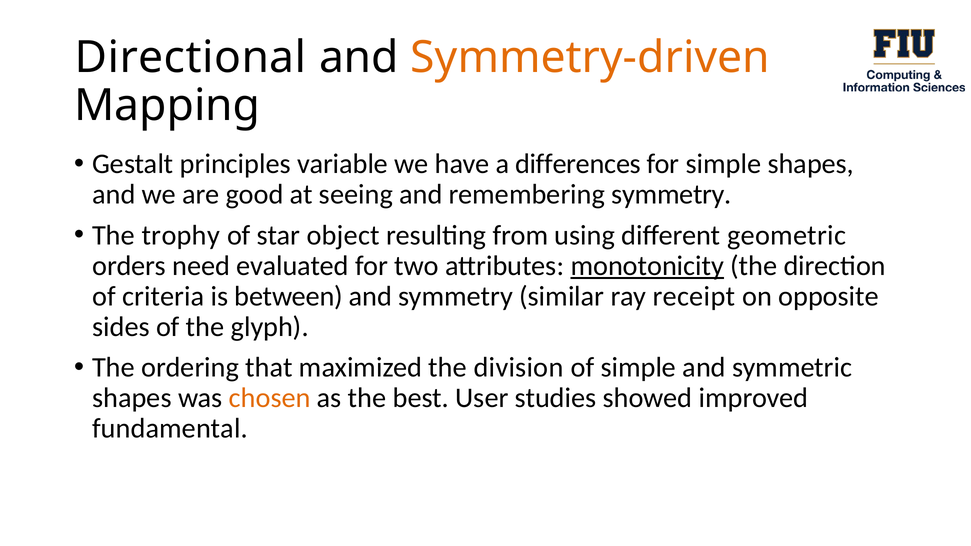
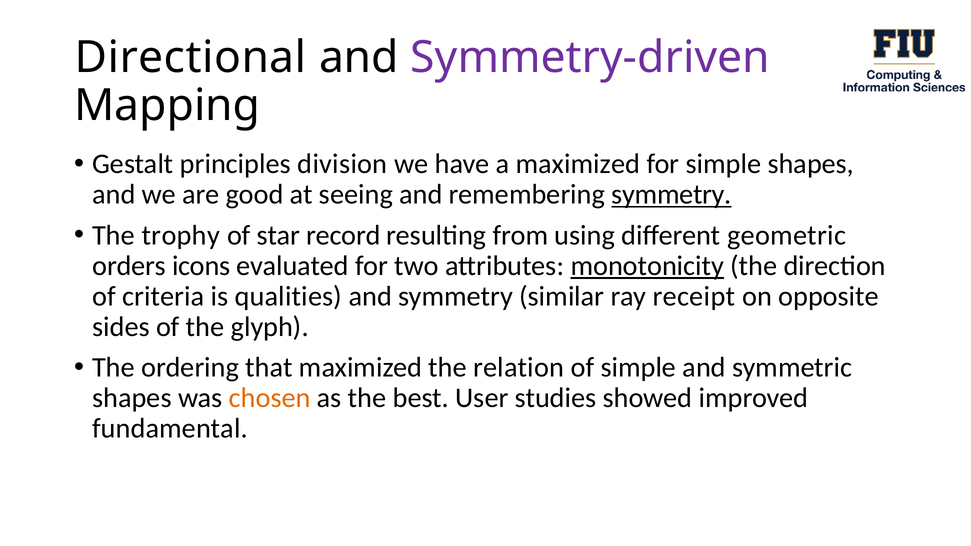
Symmetry-driven colour: orange -> purple
variable: variable -> division
a differences: differences -> maximized
symmetry at (672, 195) underline: none -> present
object: object -> record
need: need -> icons
between: between -> qualities
division: division -> relation
